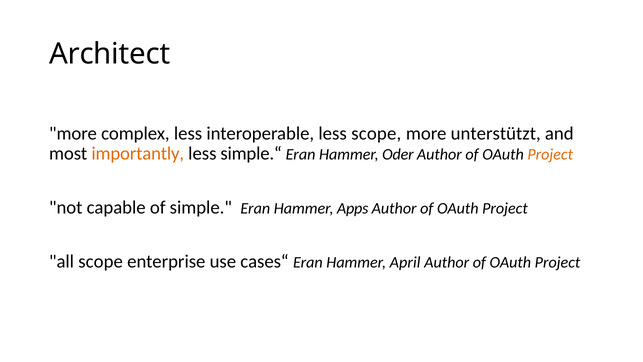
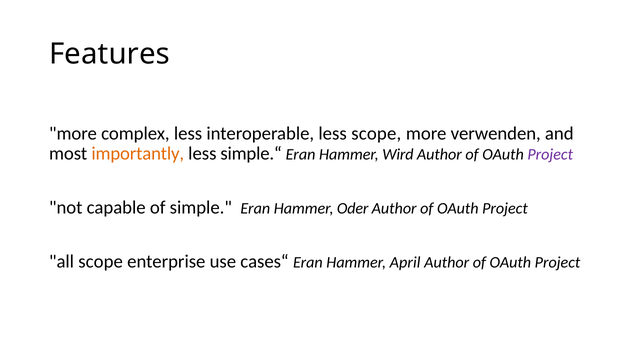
Architect: Architect -> Features
unterstützt: unterstützt -> verwenden
Oder: Oder -> Wird
Project at (550, 155) colour: orange -> purple
Apps: Apps -> Oder
